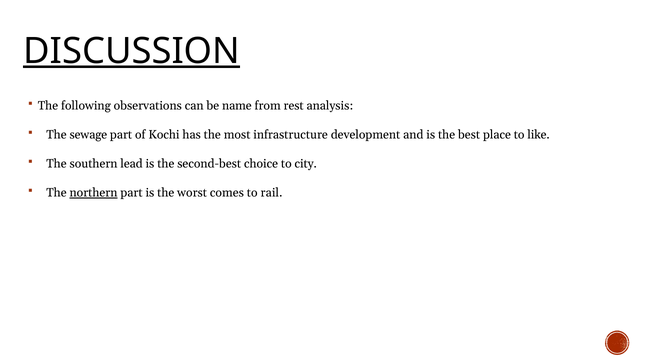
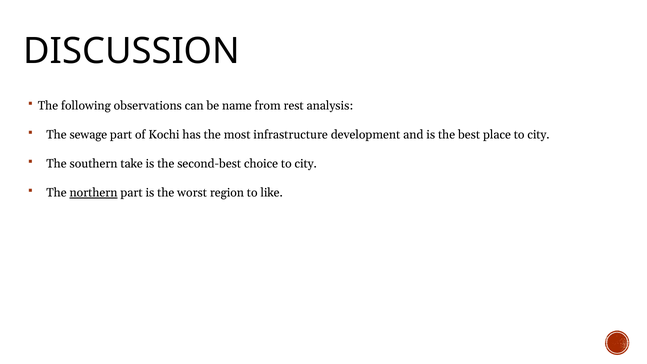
DISCUSSION underline: present -> none
place to like: like -> city
lead: lead -> take
comes: comes -> region
rail: rail -> like
